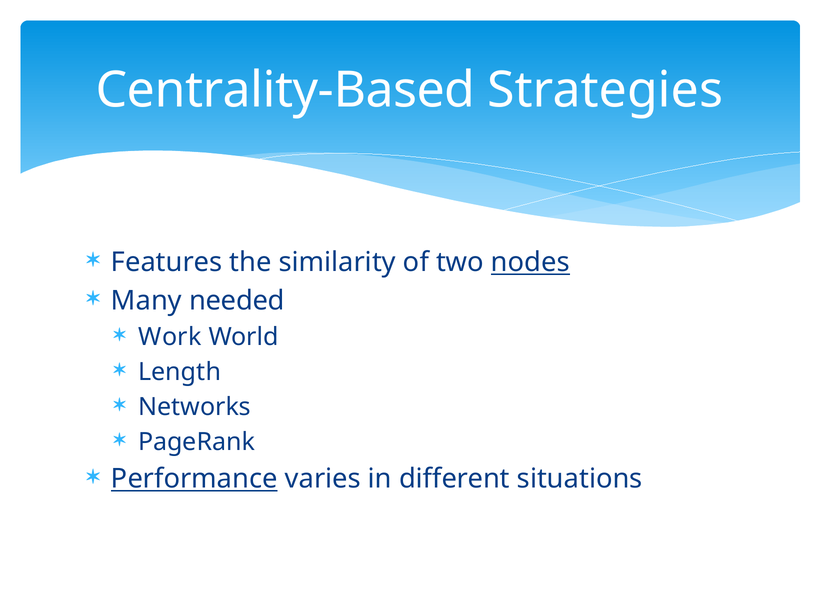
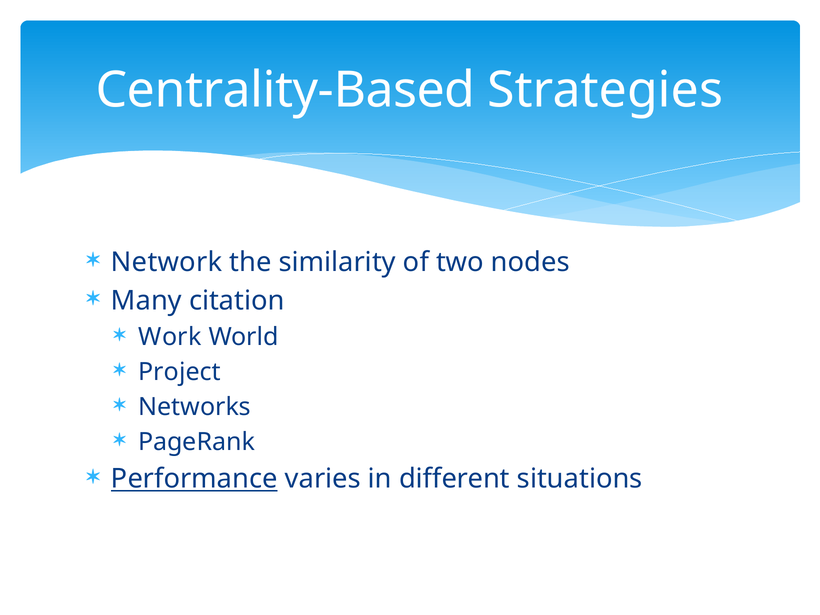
Features: Features -> Network
nodes underline: present -> none
needed: needed -> citation
Length: Length -> Project
